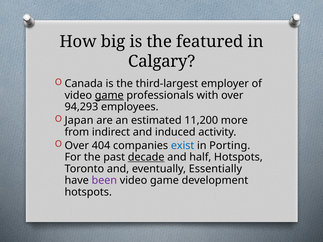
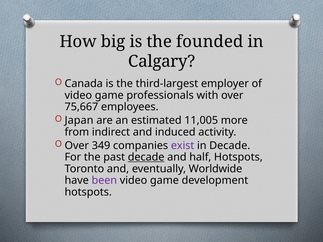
featured: featured -> founded
game at (109, 95) underline: present -> none
94,293: 94,293 -> 75,667
11,200: 11,200 -> 11,005
404: 404 -> 349
exist colour: blue -> purple
in Porting: Porting -> Decade
Essentially: Essentially -> Worldwide
